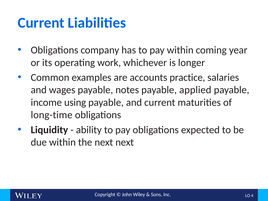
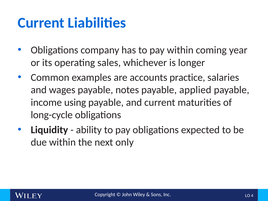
work: work -> sales
long-time: long-time -> long-cycle
next next: next -> only
